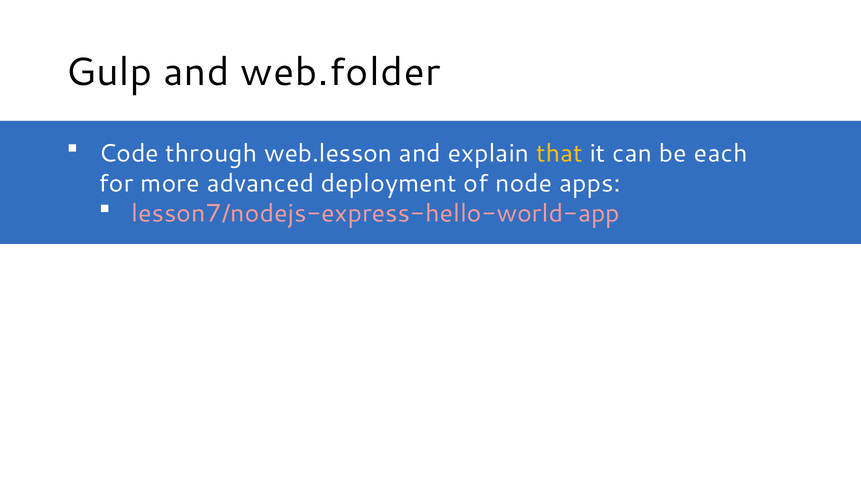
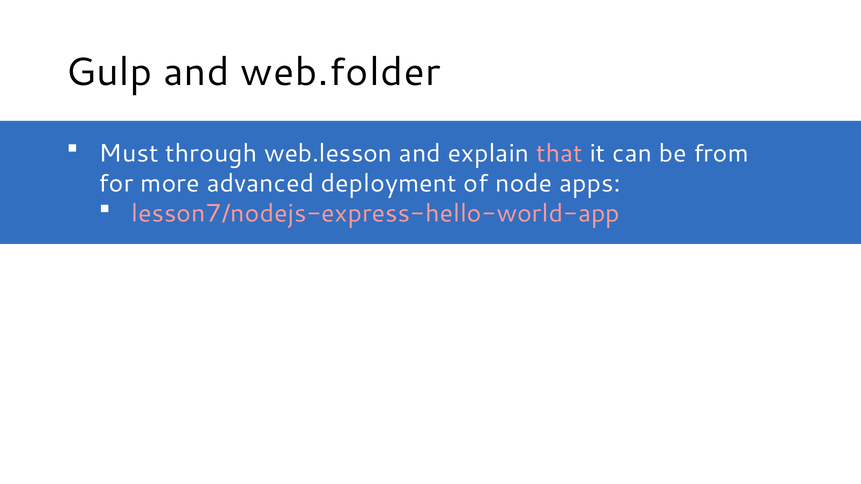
Code: Code -> Must
that colour: yellow -> pink
each: each -> from
